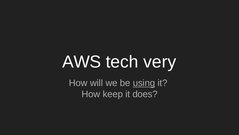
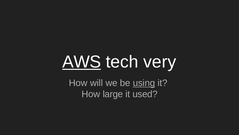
AWS underline: none -> present
keep: keep -> large
does: does -> used
